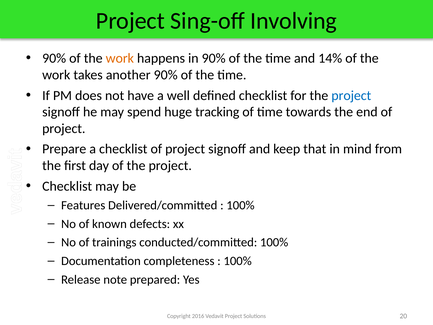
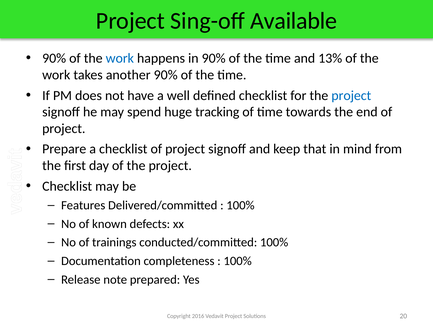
Involving: Involving -> Available
work at (120, 58) colour: orange -> blue
14%: 14% -> 13%
